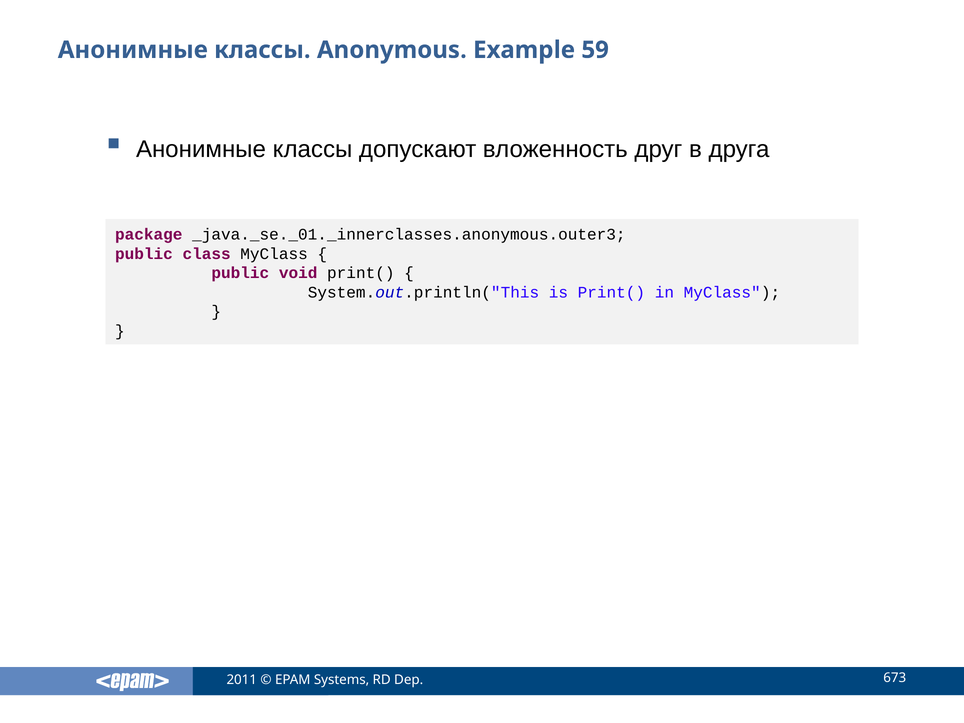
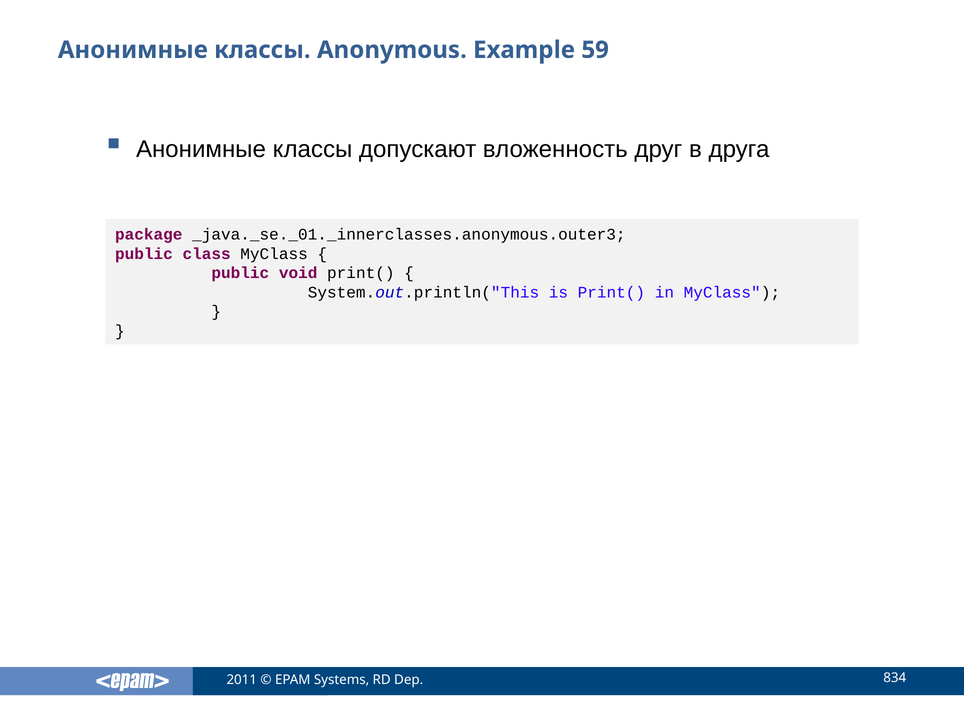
673: 673 -> 834
